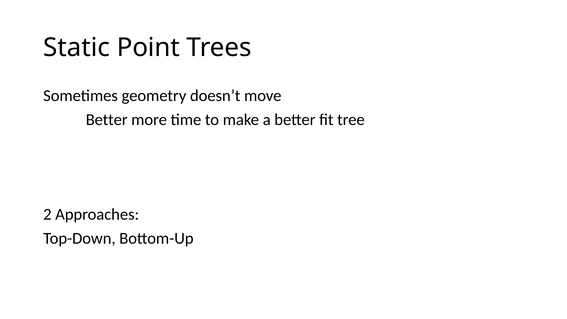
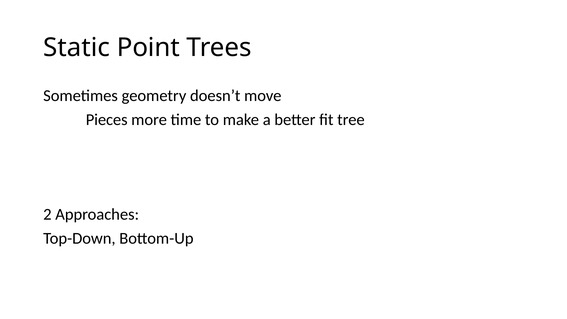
Better at (107, 120): Better -> Pieces
